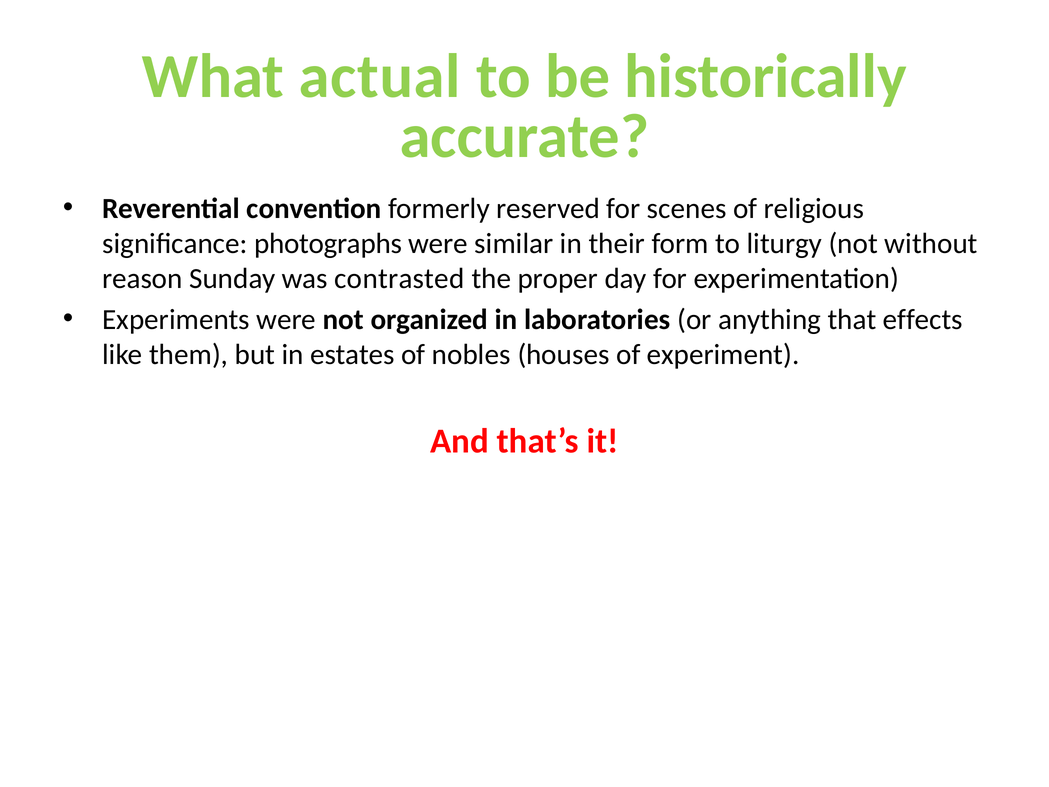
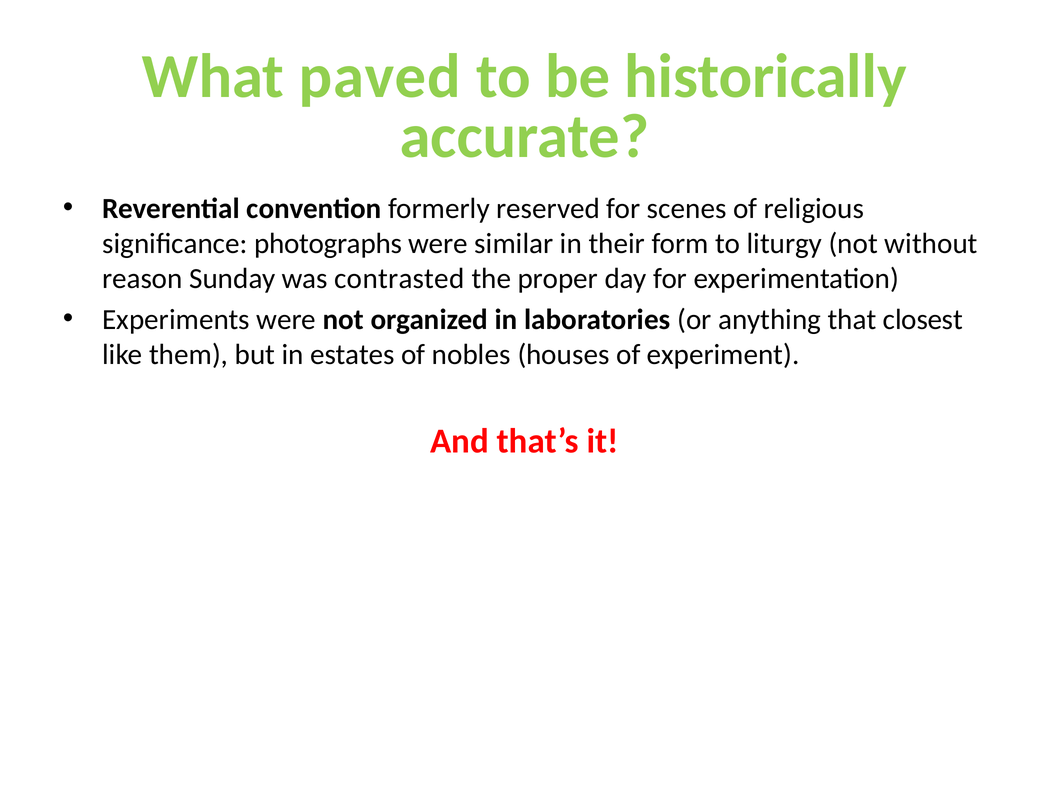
actual: actual -> paved
effects: effects -> closest
